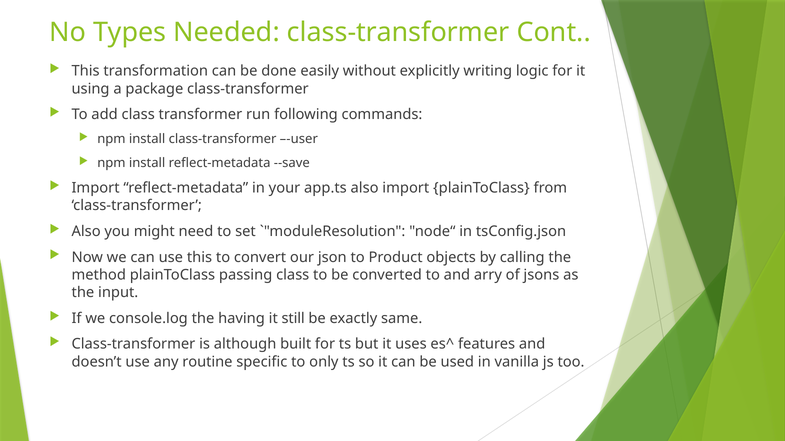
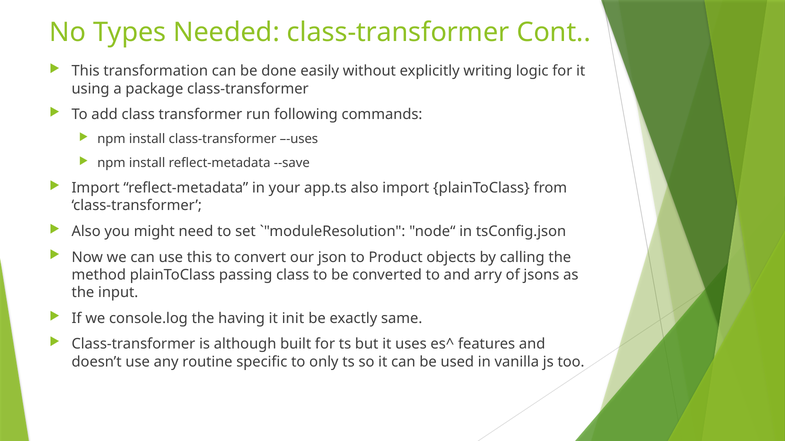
–-user: –-user -> –-uses
still: still -> init
